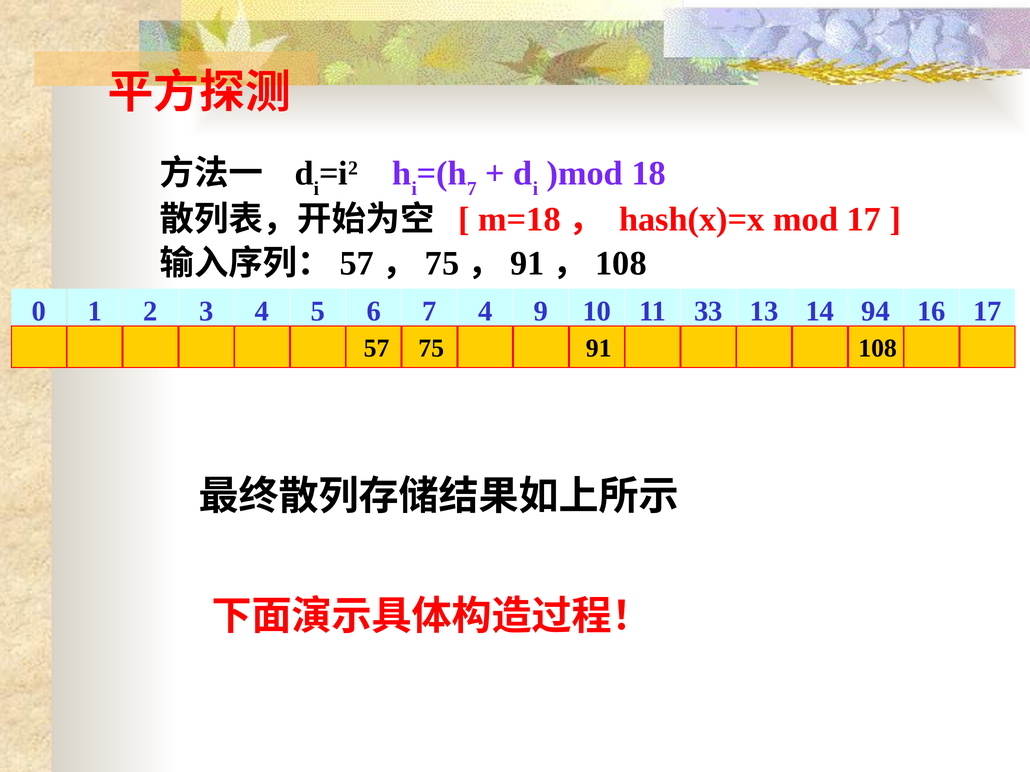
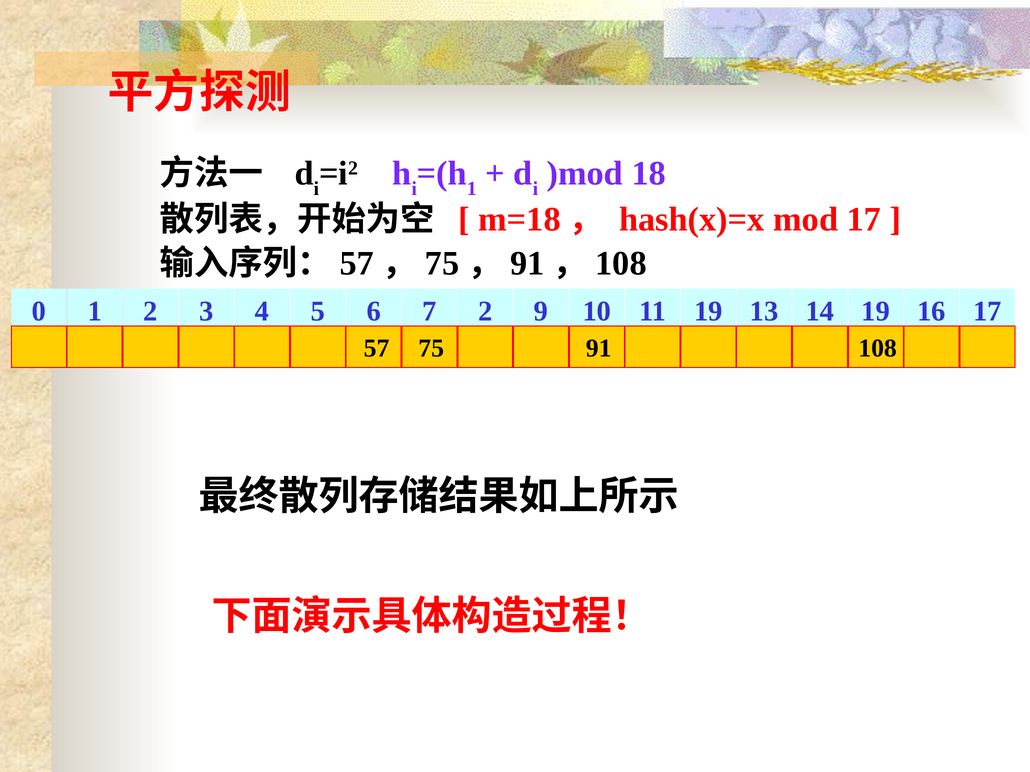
7 at (472, 189): 7 -> 1
7 4: 4 -> 2
11 33: 33 -> 19
14 94: 94 -> 19
